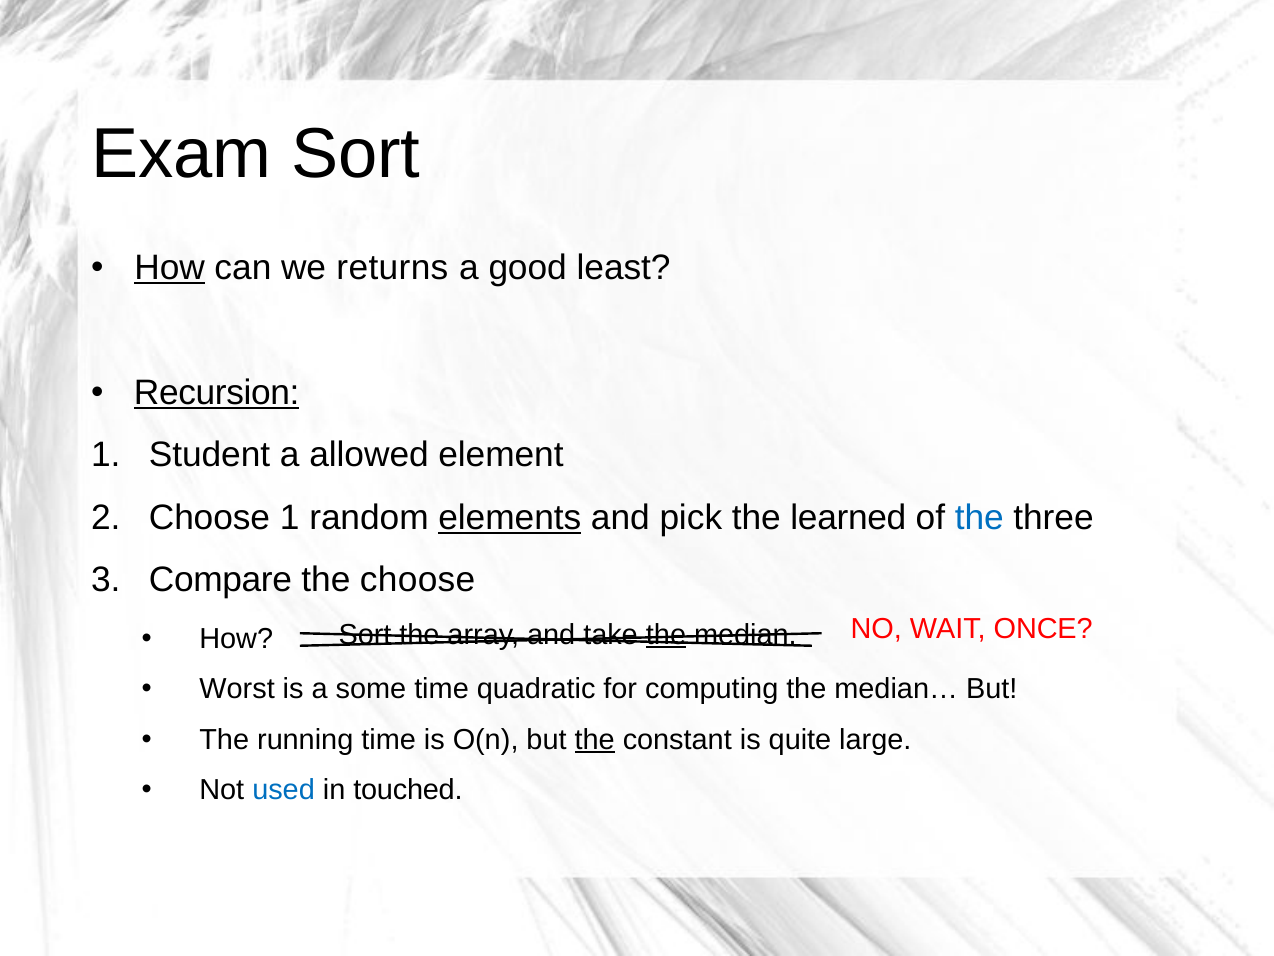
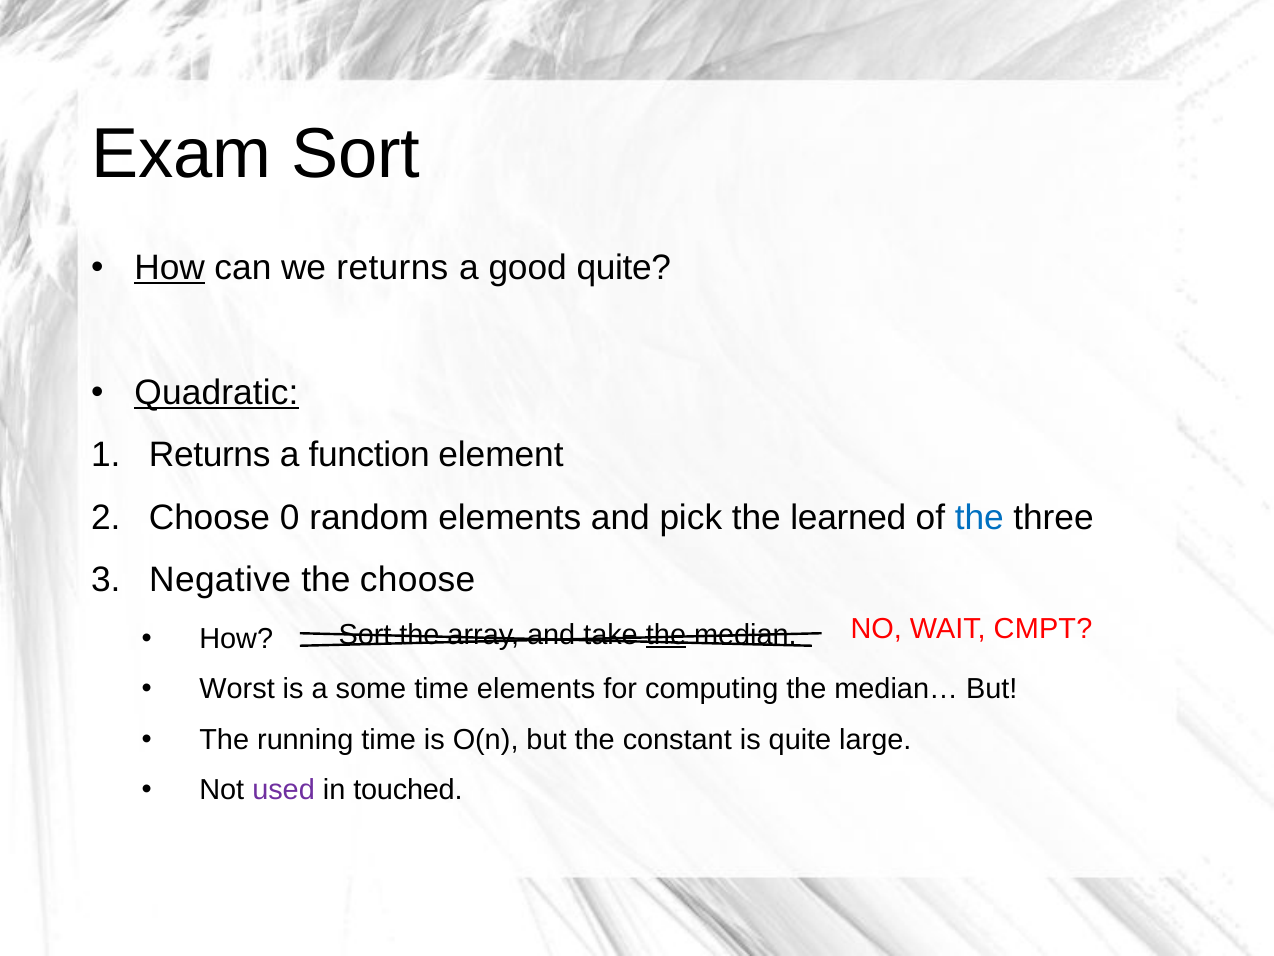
good least: least -> quite
Recursion: Recursion -> Quadratic
Student at (210, 455): Student -> Returns
allowed: allowed -> function
Choose 1: 1 -> 0
elements at (510, 517) underline: present -> none
Compare: Compare -> Negative
ONCE: ONCE -> CMPT
time quadratic: quadratic -> elements
the at (595, 739) underline: present -> none
used colour: blue -> purple
